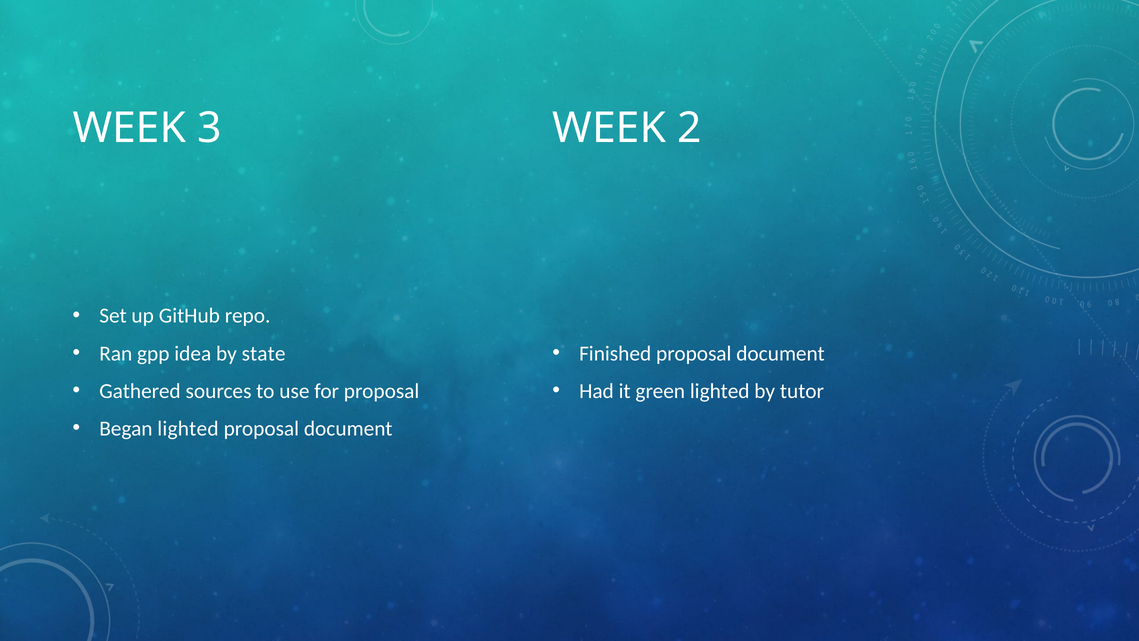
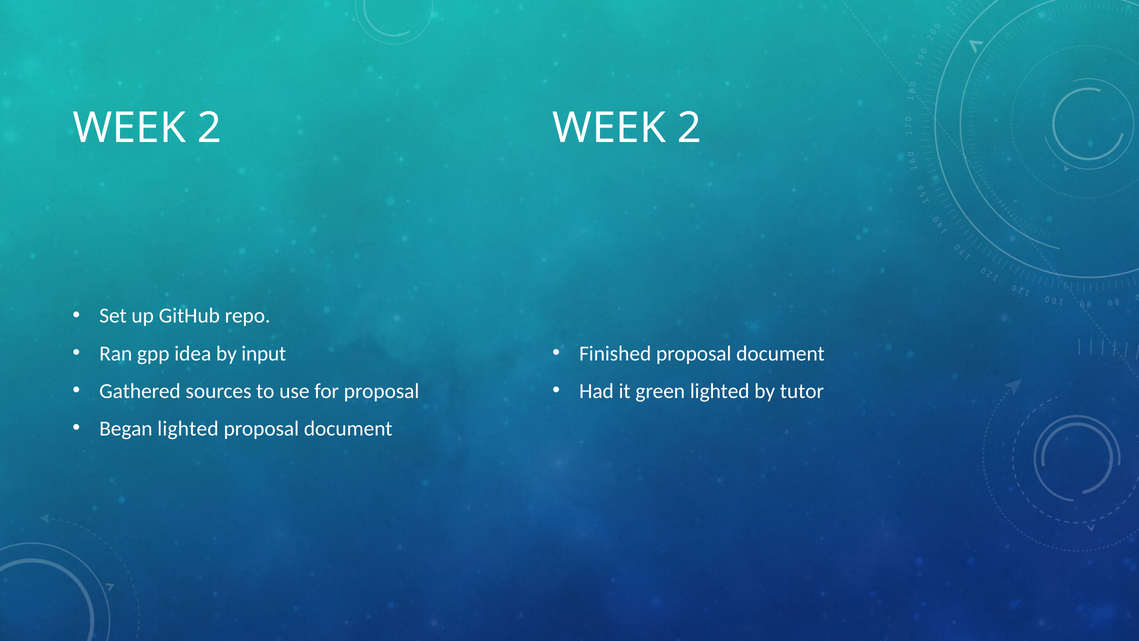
3 at (210, 128): 3 -> 2
state: state -> input
